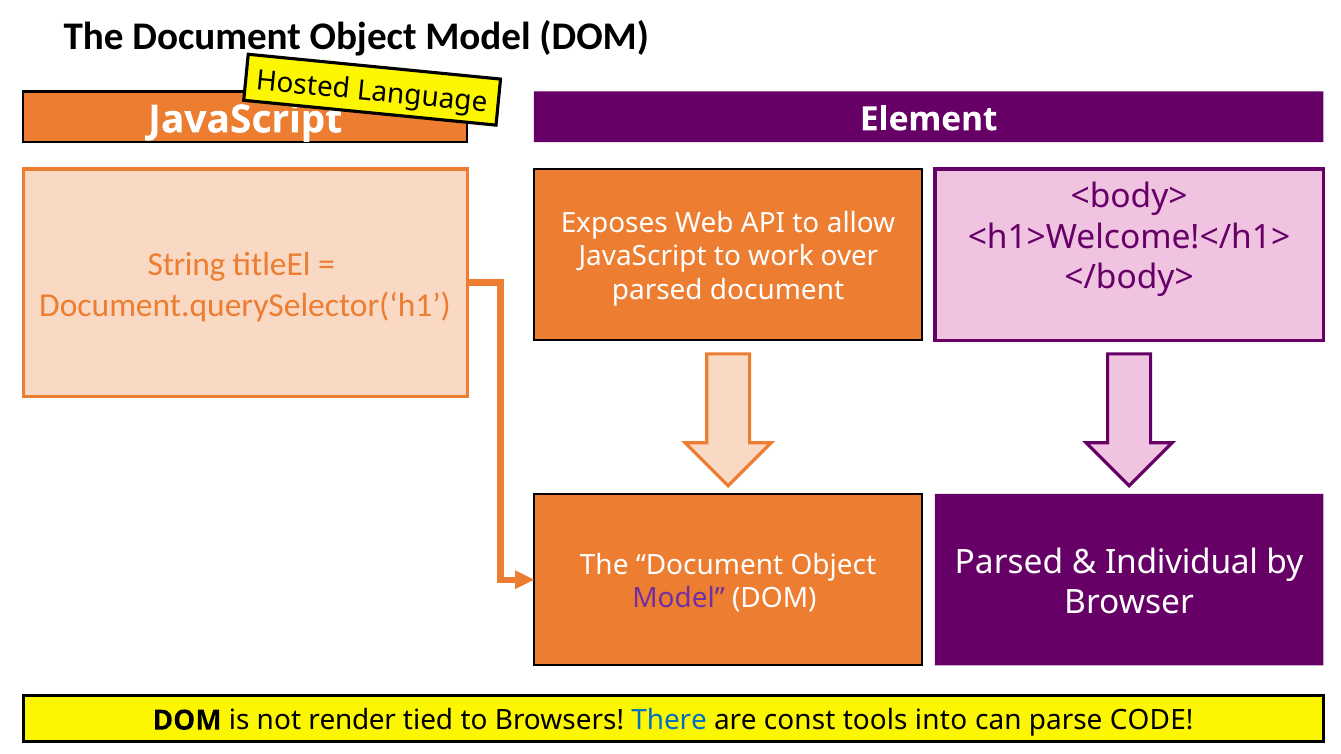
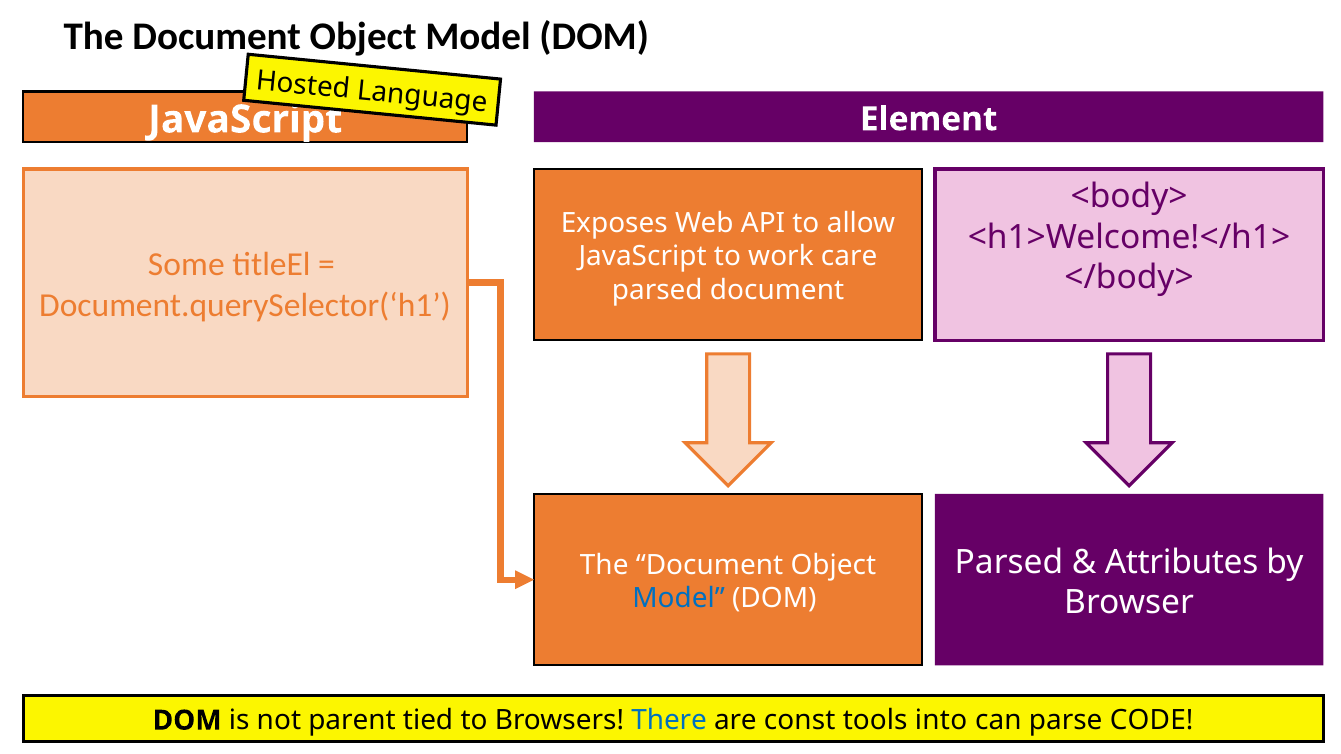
over: over -> care
String: String -> Some
Individual: Individual -> Attributes
Model at (679, 599) colour: purple -> blue
render: render -> parent
